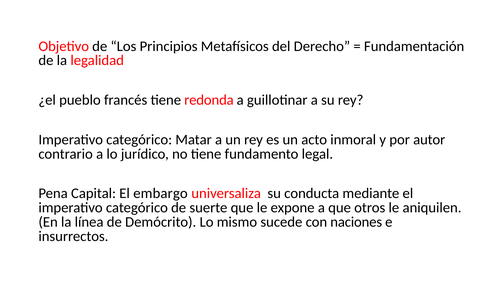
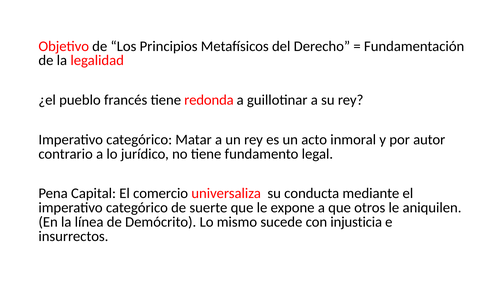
embargo: embargo -> comercio
naciones: naciones -> injusticia
